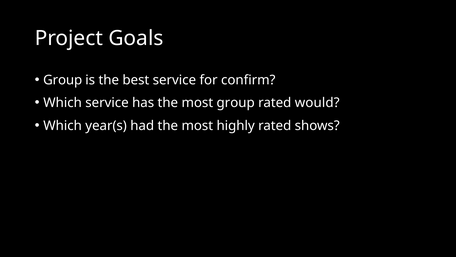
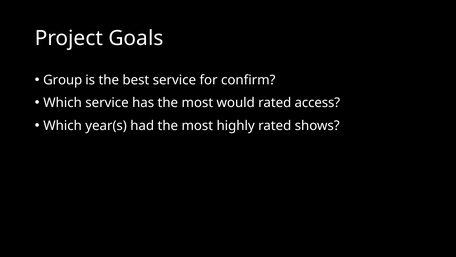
most group: group -> would
would: would -> access
